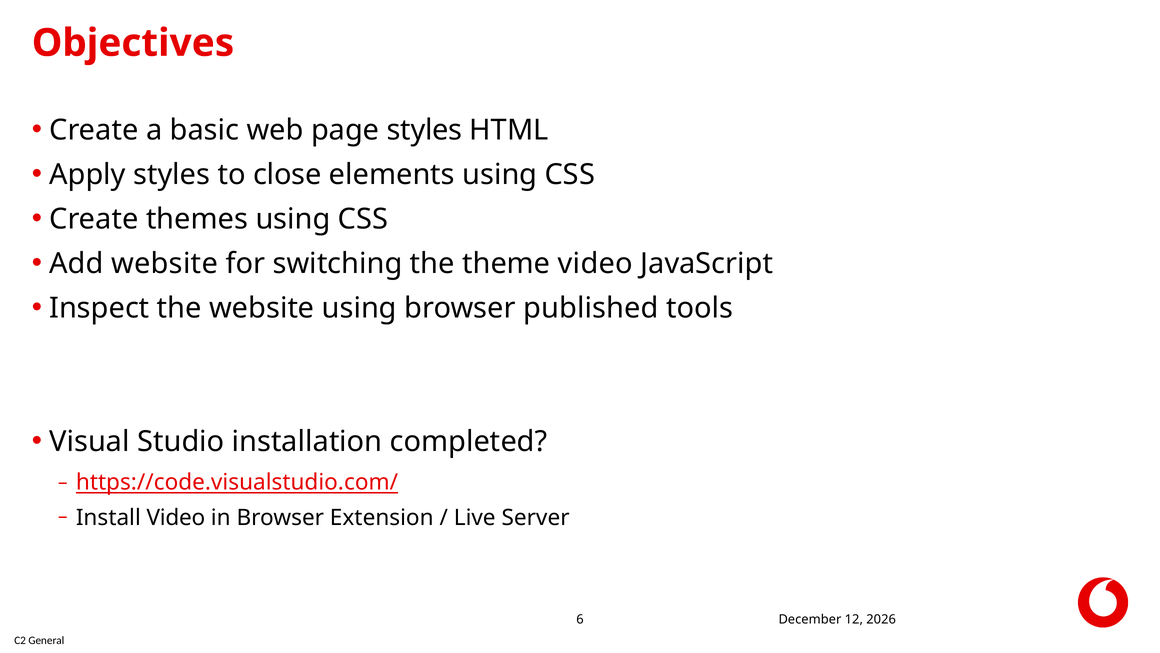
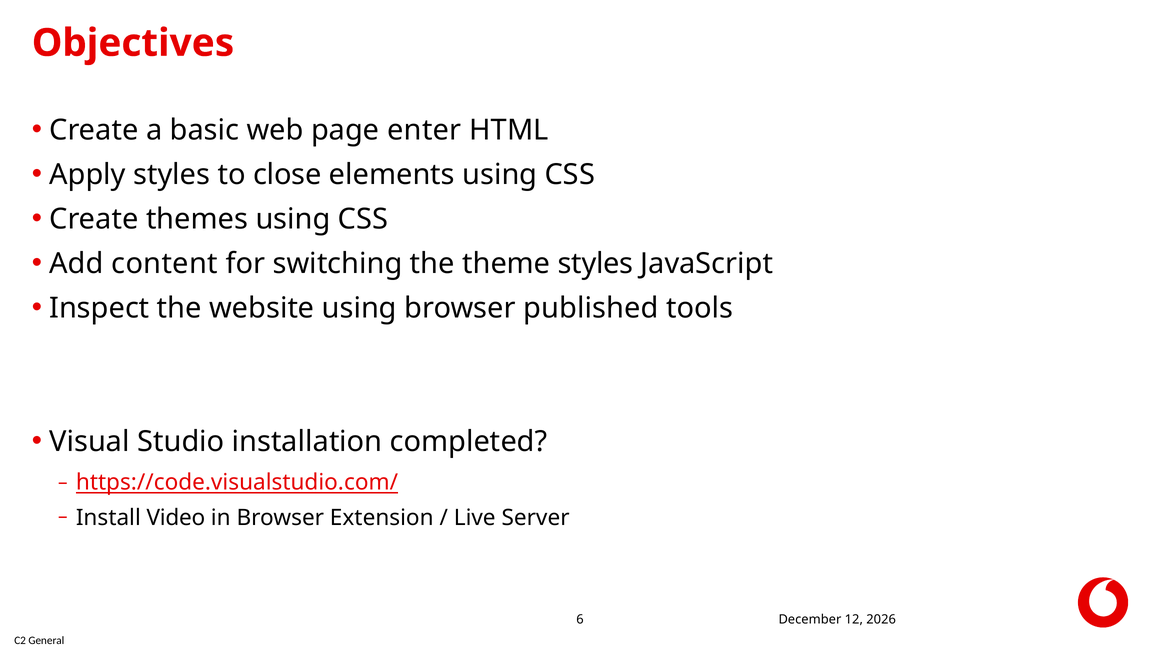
page styles: styles -> enter
Add website: website -> content
theme video: video -> styles
